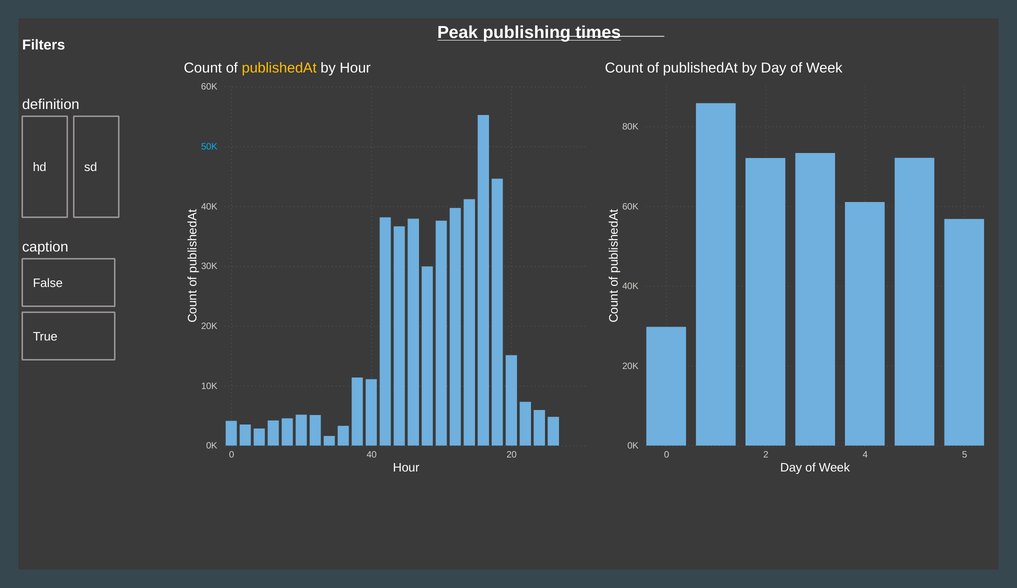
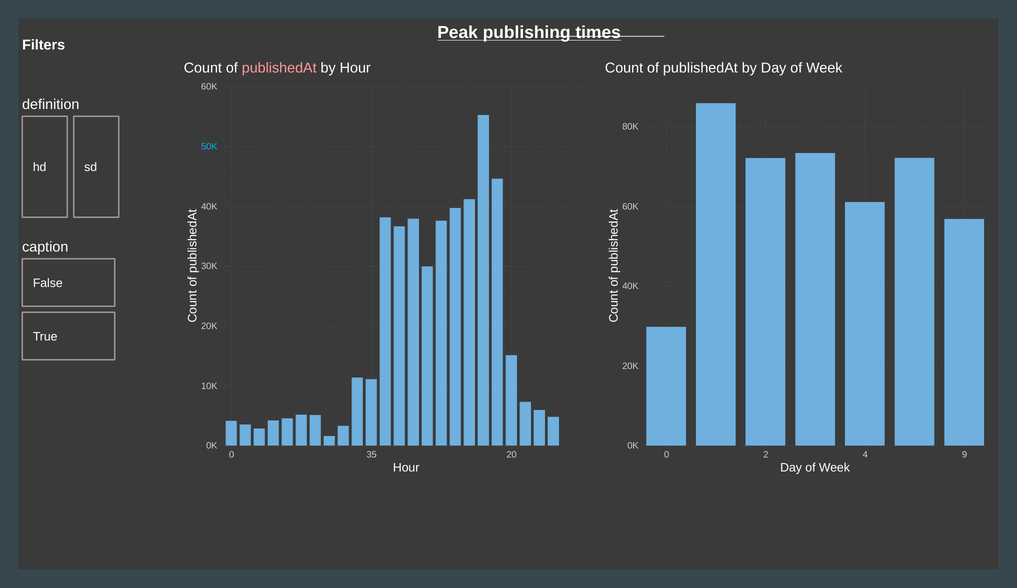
publishedAt at (279, 68) colour: yellow -> pink
40: 40 -> 35
5: 5 -> 9
